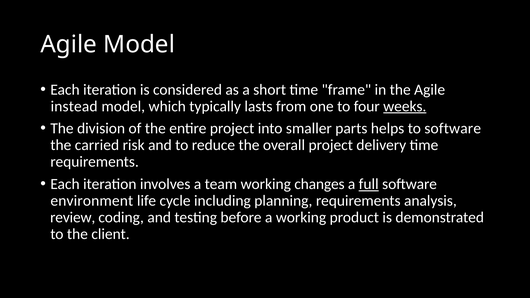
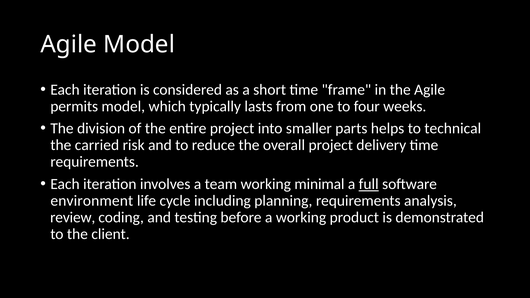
instead: instead -> permits
weeks underline: present -> none
to software: software -> technical
changes: changes -> minimal
